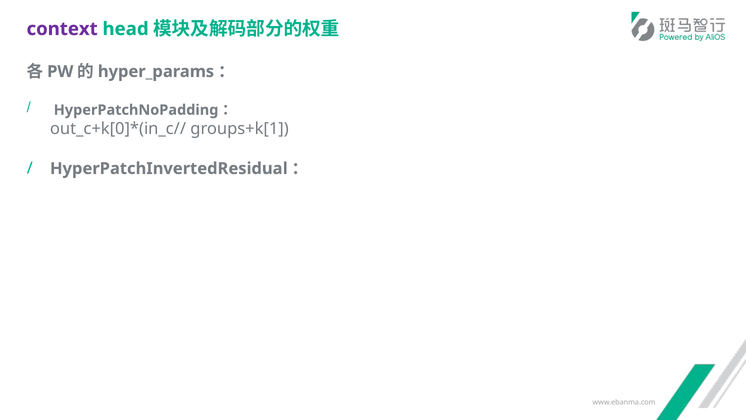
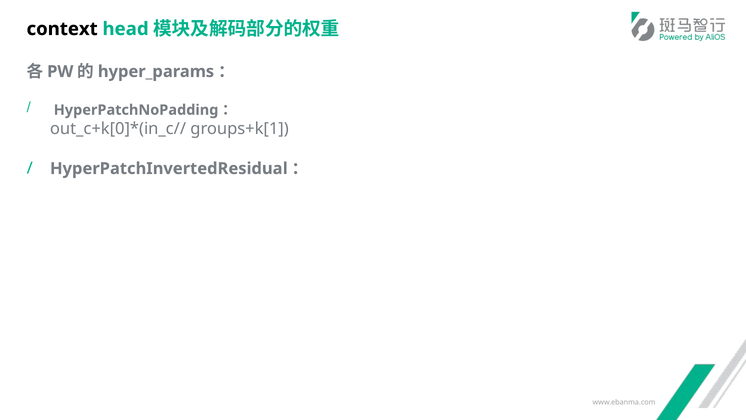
context colour: purple -> black
